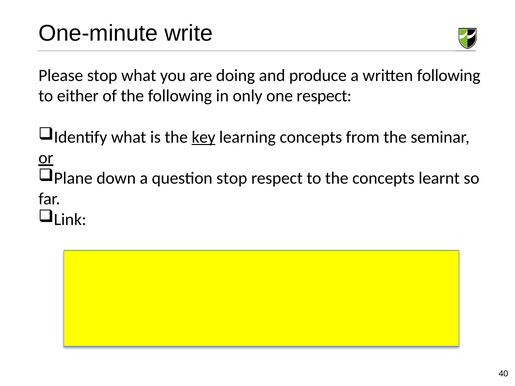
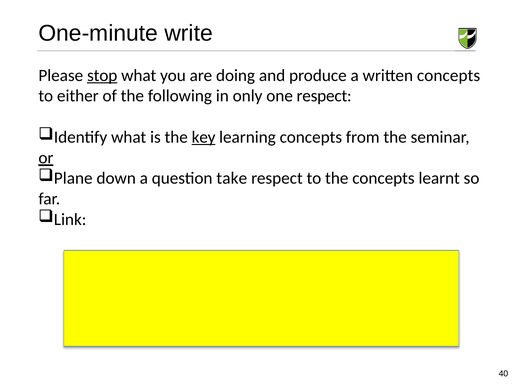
stop at (102, 75) underline: none -> present
written following: following -> concepts
question stop: stop -> take
